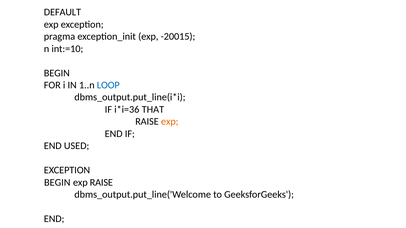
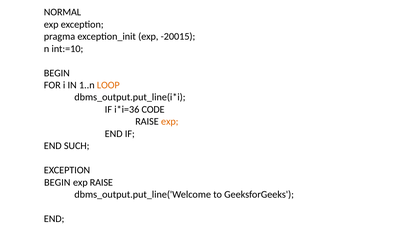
DEFAULT: DEFAULT -> NORMAL
LOOP colour: blue -> orange
THAT: THAT -> CODE
USED: USED -> SUCH
